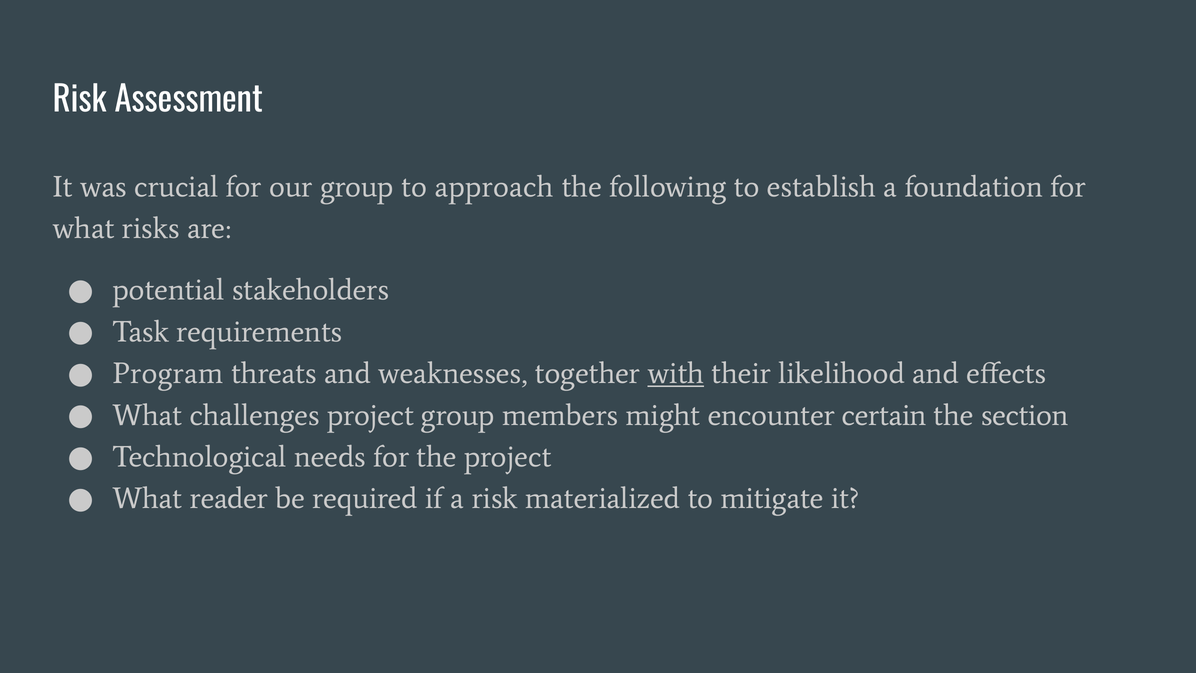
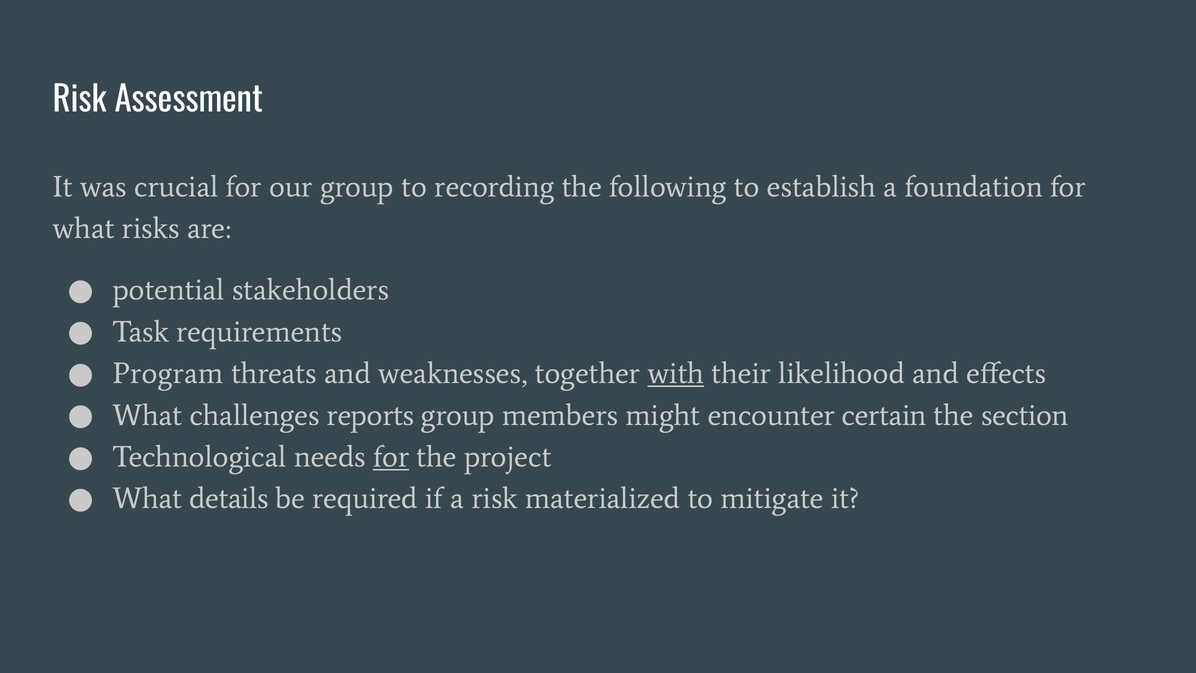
approach: approach -> recording
challenges project: project -> reports
for at (391, 457) underline: none -> present
reader: reader -> details
